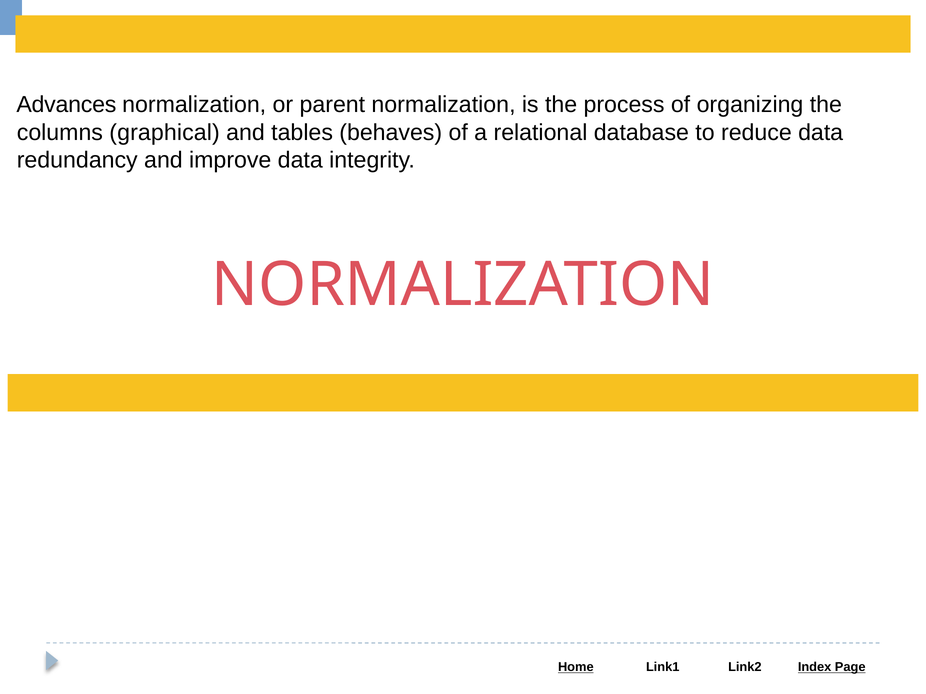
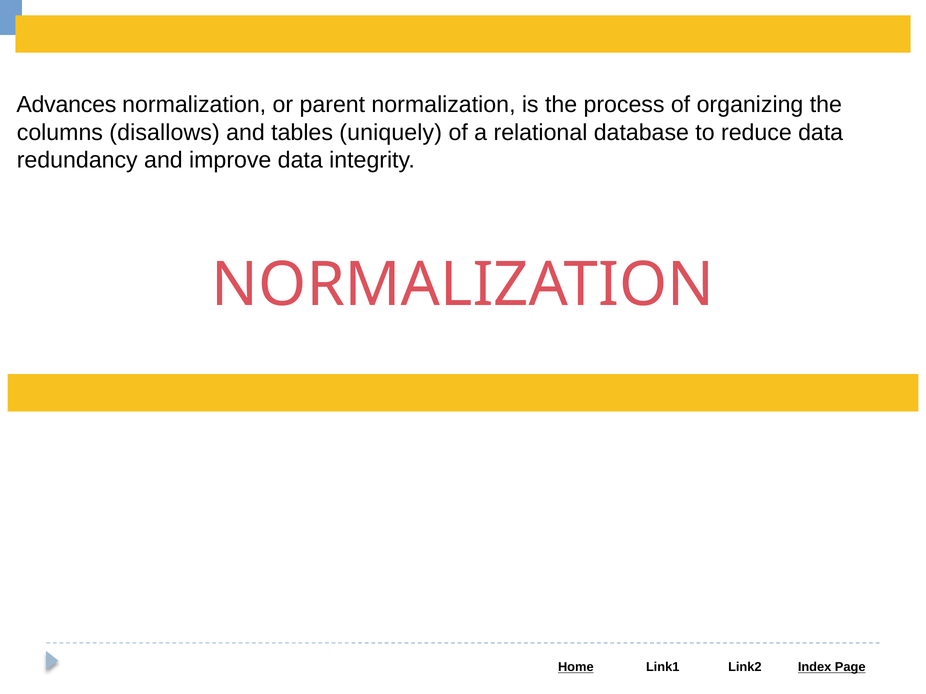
graphical: graphical -> disallows
behaves: behaves -> uniquely
